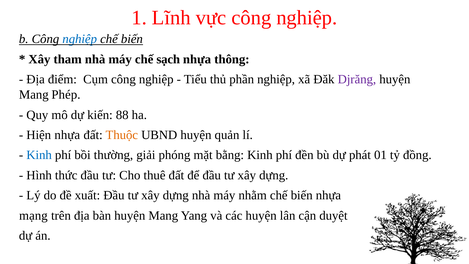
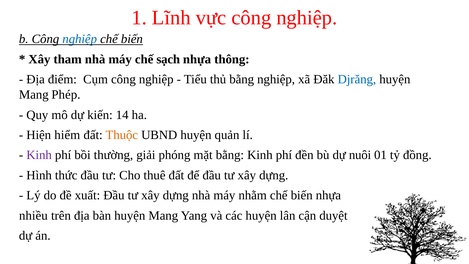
thủ phần: phần -> bằng
Djrăng colour: purple -> blue
88: 88 -> 14
Hiện nhựa: nhựa -> hiểm
Kinh at (39, 155) colour: blue -> purple
phát: phát -> nuôi
mạng: mạng -> nhiều
